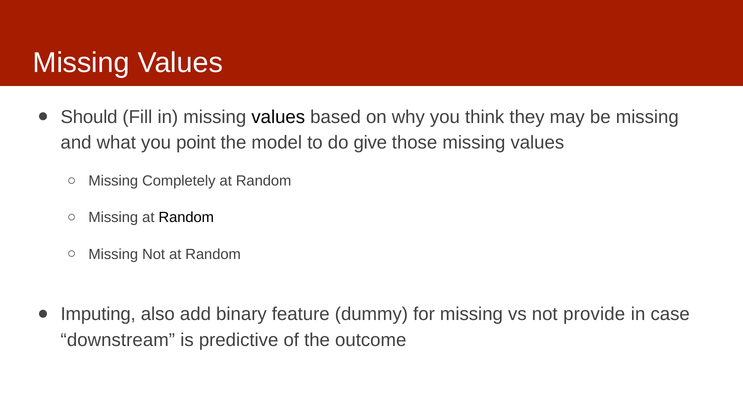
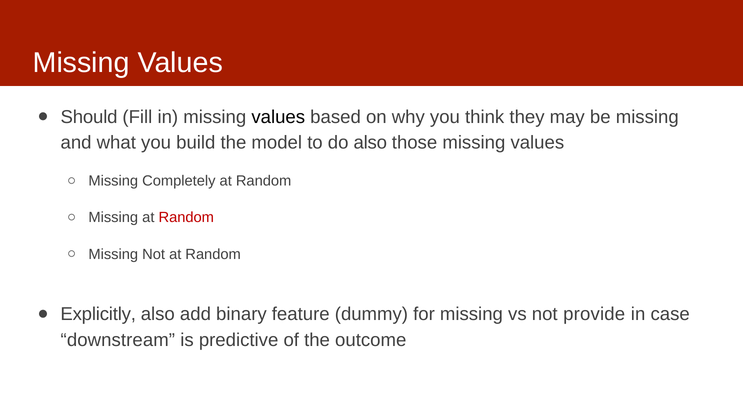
point: point -> build
do give: give -> also
Random at (186, 218) colour: black -> red
Imputing: Imputing -> Explicitly
